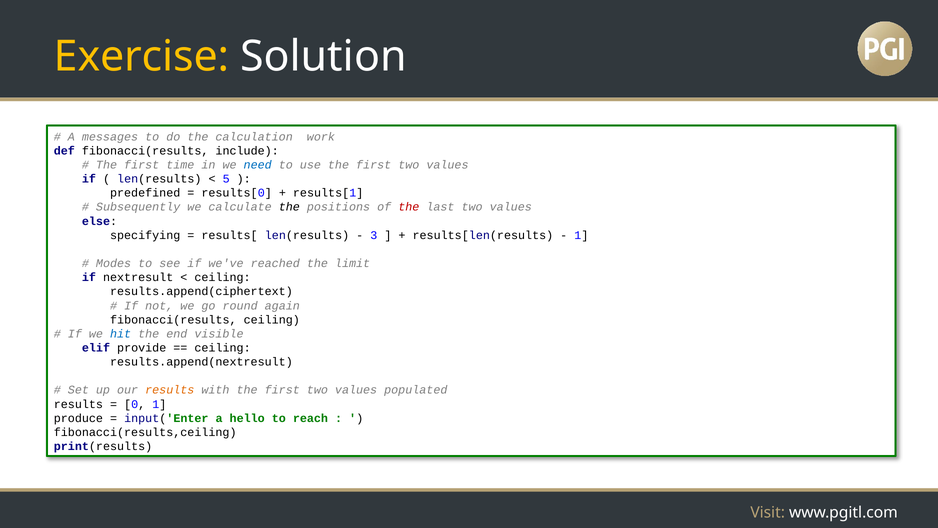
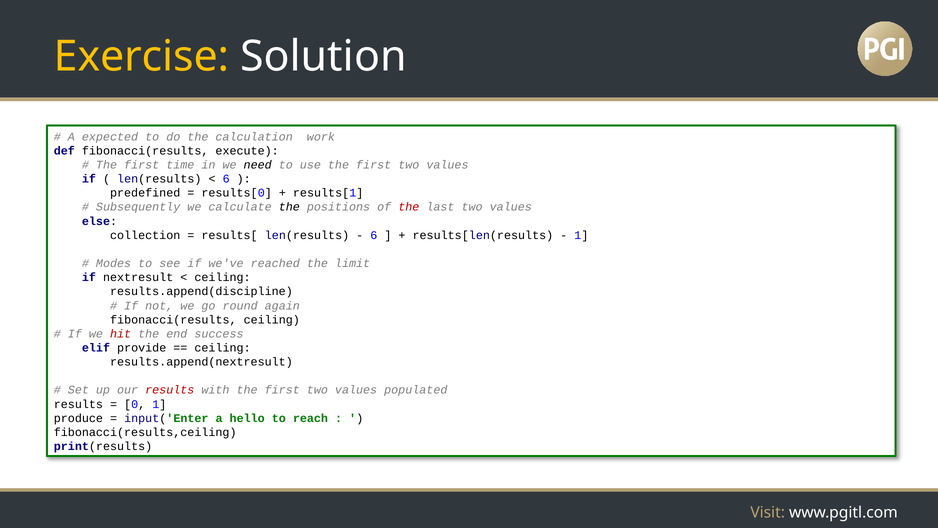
messages: messages -> expected
include: include -> execute
need colour: blue -> black
5 at (226, 179): 5 -> 6
specifying: specifying -> collection
3 at (374, 235): 3 -> 6
results.append(ciphertext: results.append(ciphertext -> results.append(discipline
hit colour: blue -> red
visible: visible -> success
results at (170, 390) colour: orange -> red
